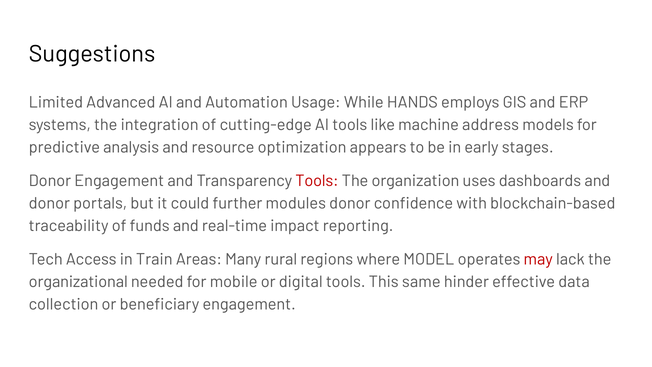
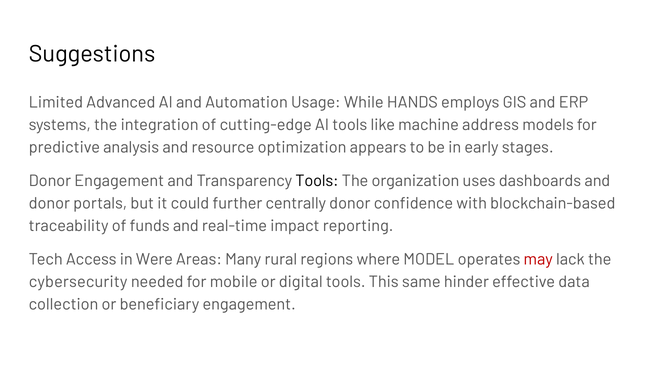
Tools at (317, 181) colour: red -> black
modules: modules -> centrally
Train: Train -> Were
organizational: organizational -> cybersecurity
